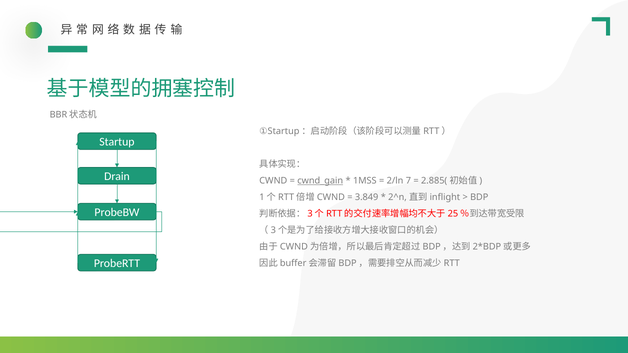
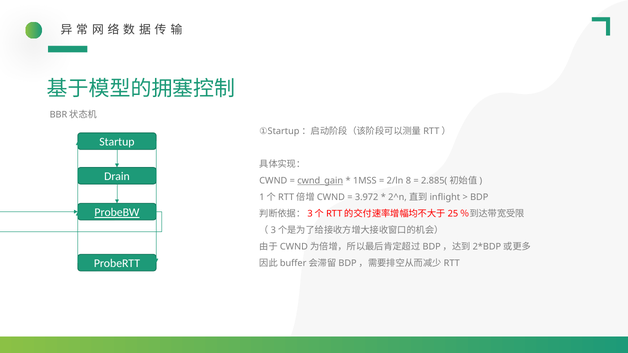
7: 7 -> 8
3.849: 3.849 -> 3.972
ProbeBW underline: none -> present
